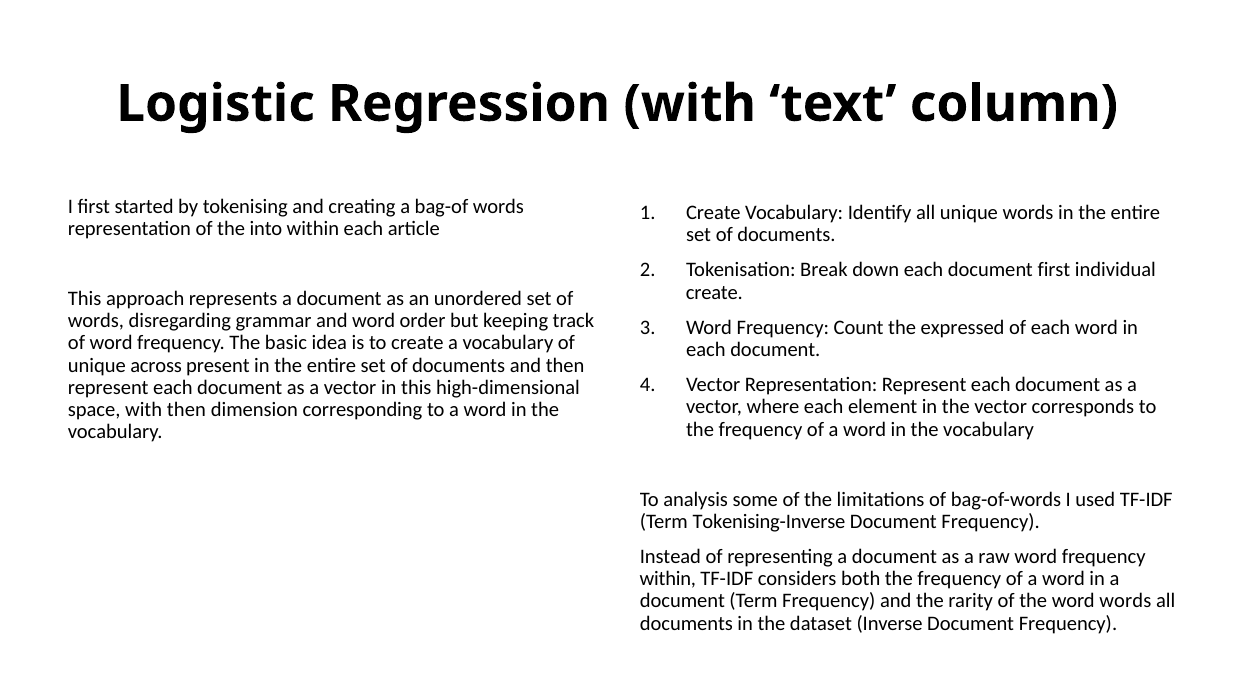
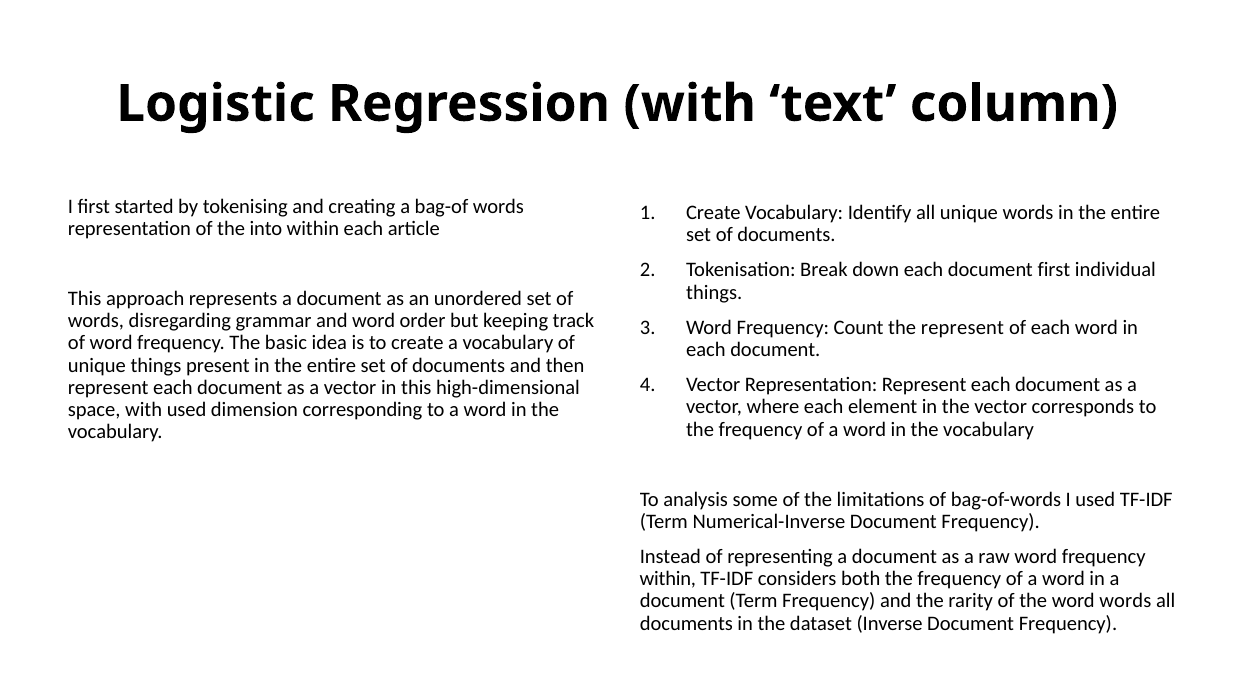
create at (714, 292): create -> things
the expressed: expressed -> represent
unique across: across -> things
with then: then -> used
Tokenising-Inverse: Tokenising-Inverse -> Numerical-Inverse
